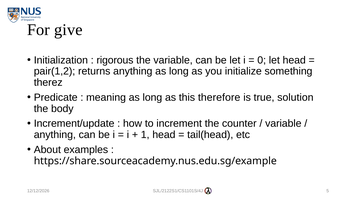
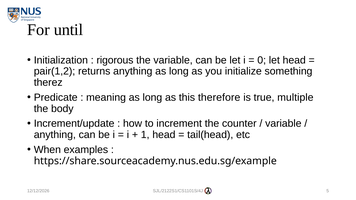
give: give -> until
solution: solution -> multiple
About: About -> When
